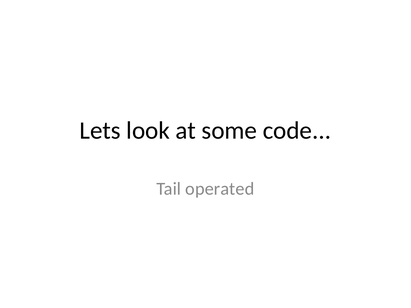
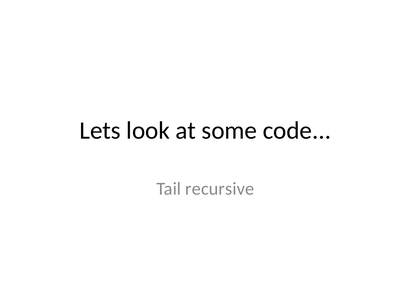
operated: operated -> recursive
